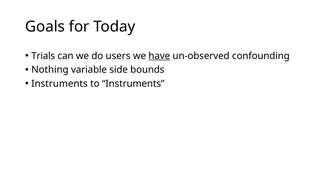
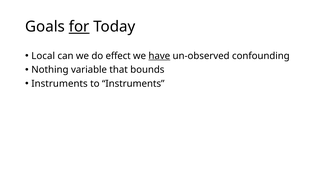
for underline: none -> present
Trials: Trials -> Local
users: users -> effect
side: side -> that
